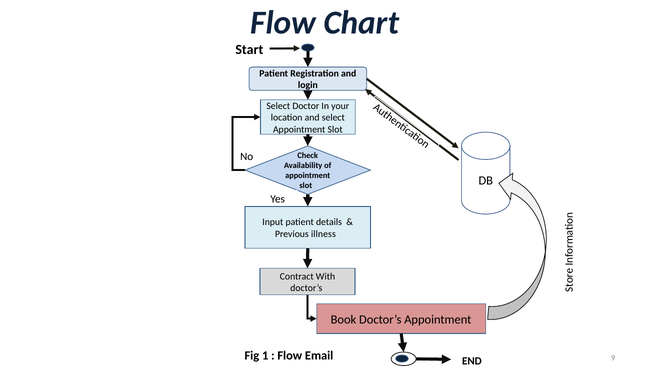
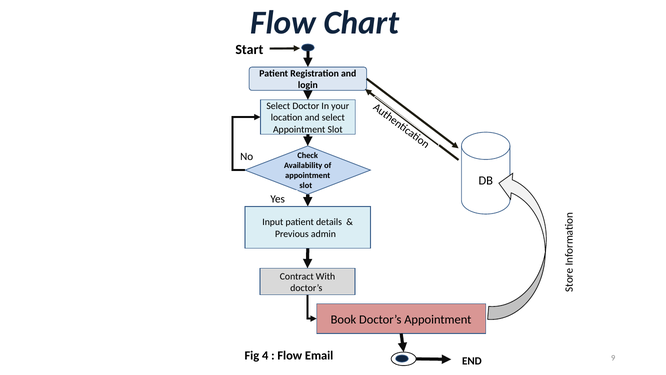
illness: illness -> admin
1: 1 -> 4
